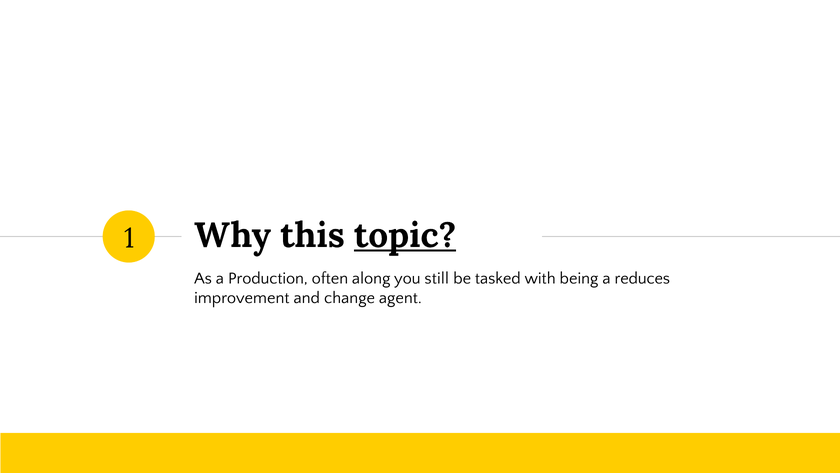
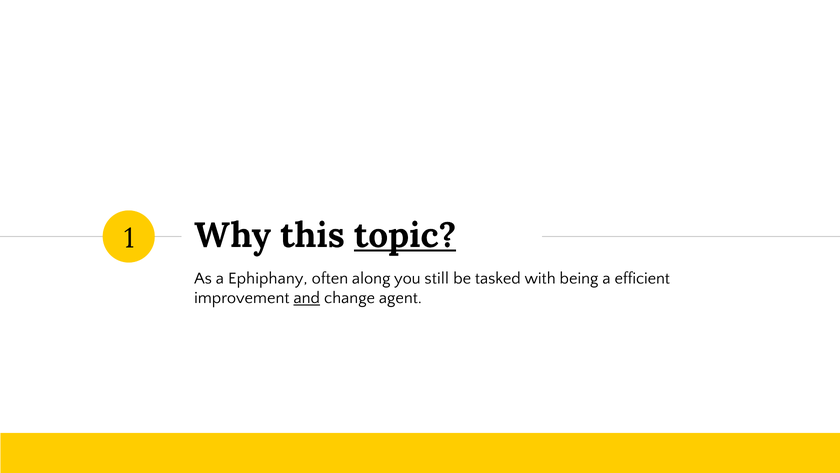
Production: Production -> Ephiphany
reduces: reduces -> efficient
and underline: none -> present
